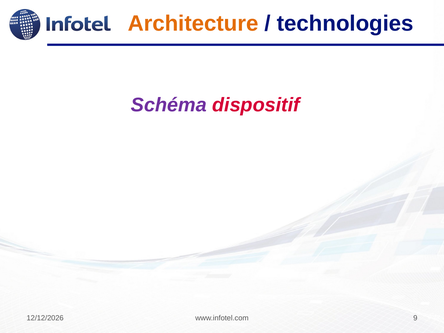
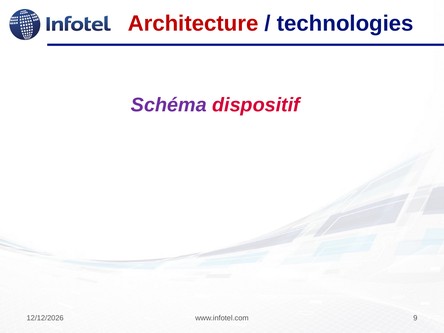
Architecture colour: orange -> red
